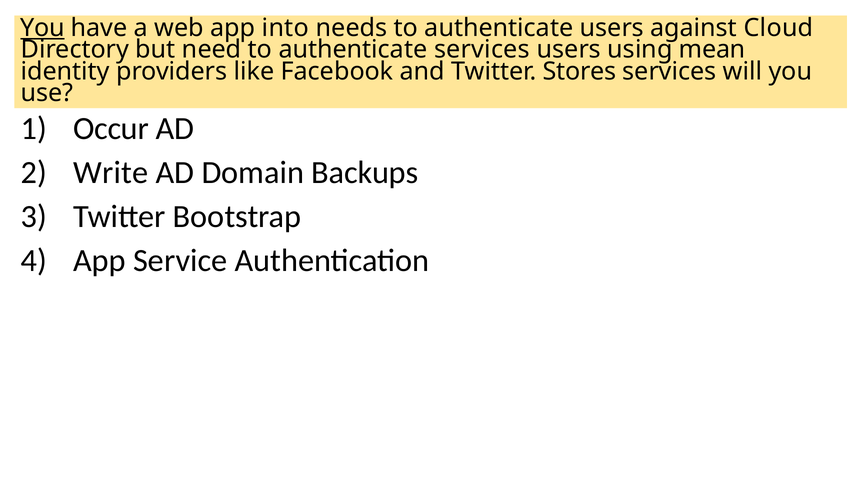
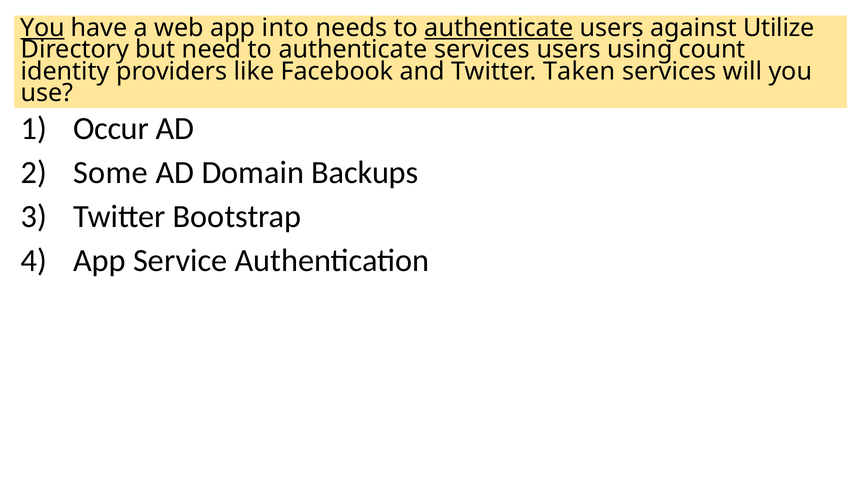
authenticate at (499, 28) underline: none -> present
Cloud: Cloud -> Utilize
mean: mean -> count
Stores: Stores -> Taken
Write: Write -> Some
